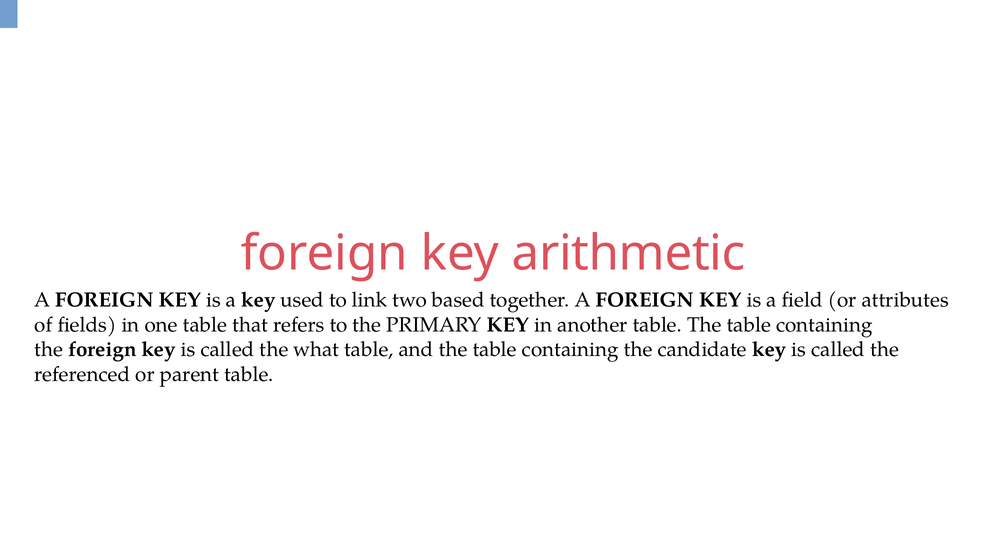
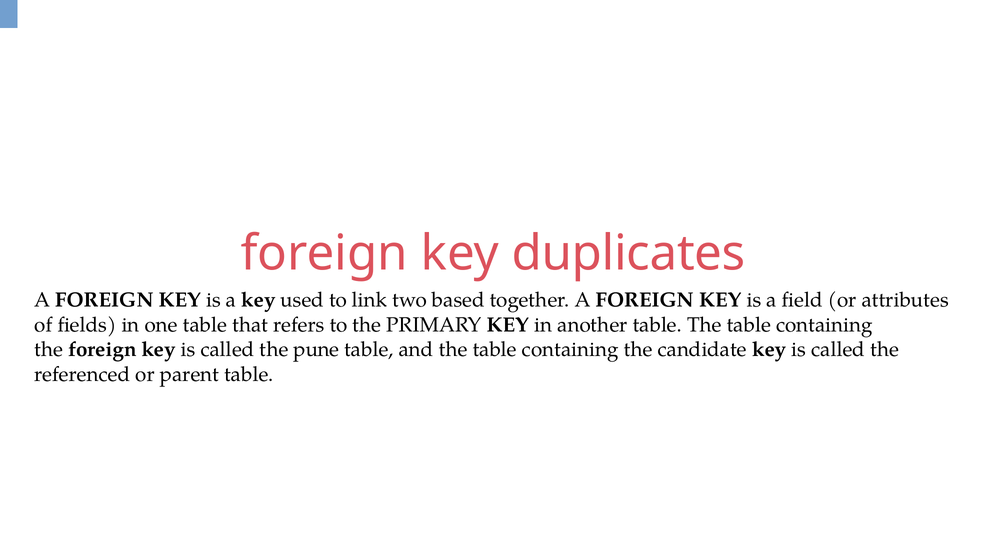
arithmetic: arithmetic -> duplicates
what: what -> pune
